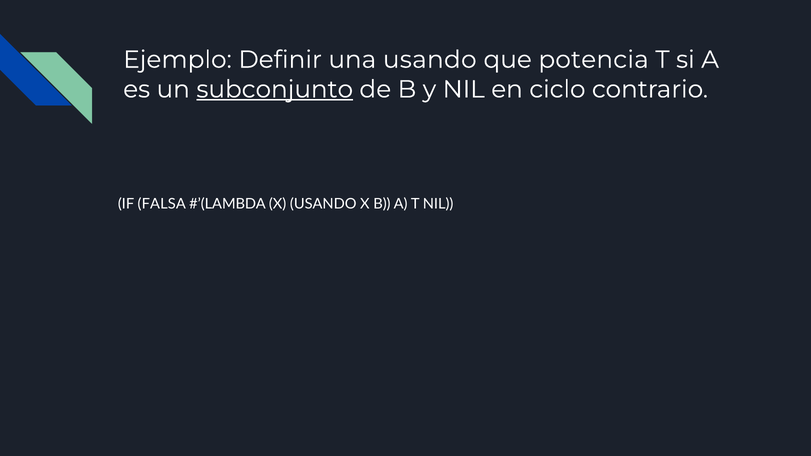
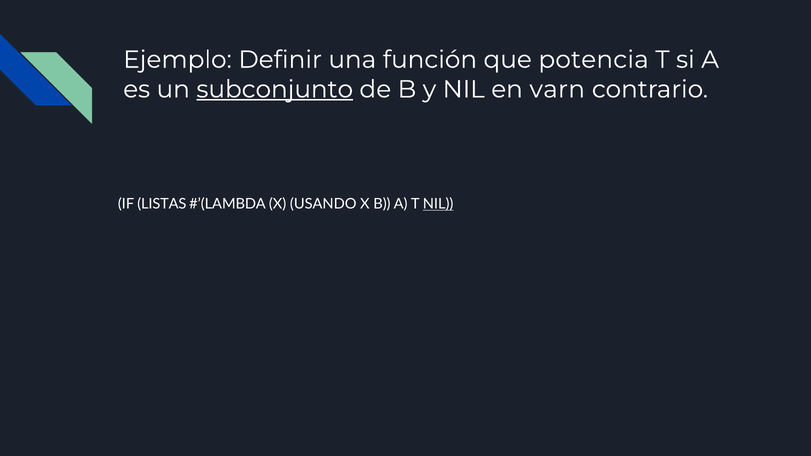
una usando: usando -> función
ciclo: ciclo -> varn
FALSA: FALSA -> LISTAS
NIL at (438, 204) underline: none -> present
